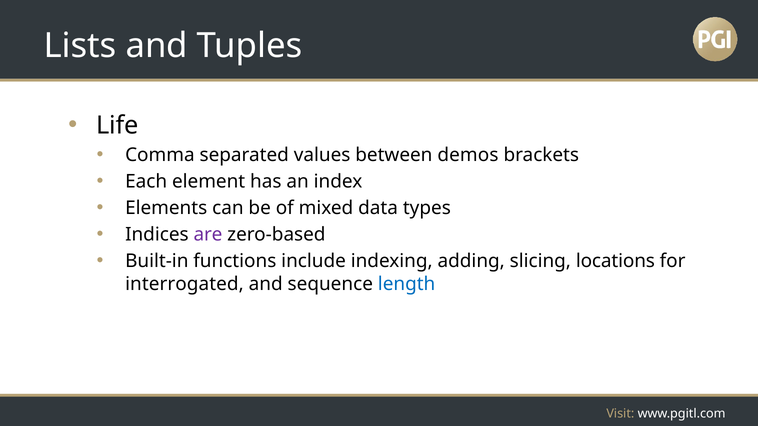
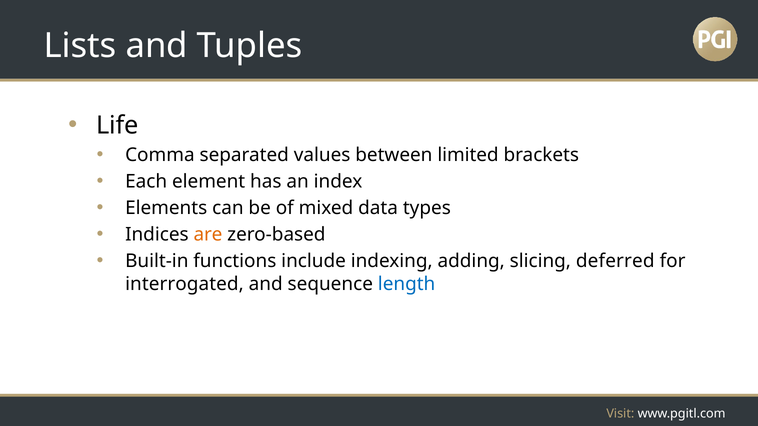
demos: demos -> limited
are colour: purple -> orange
locations: locations -> deferred
